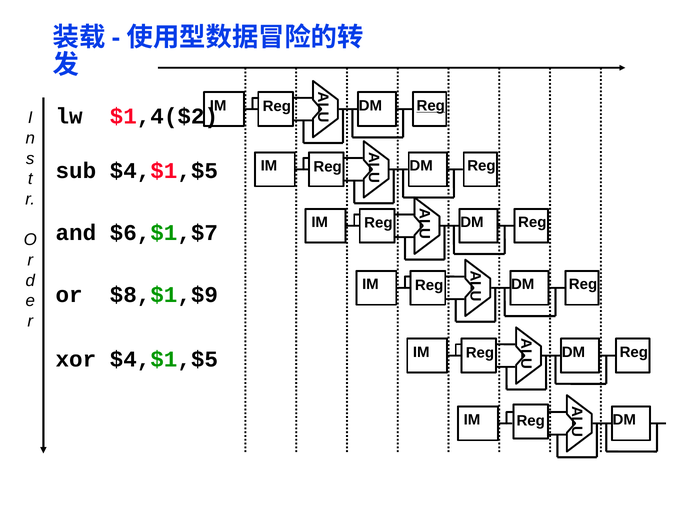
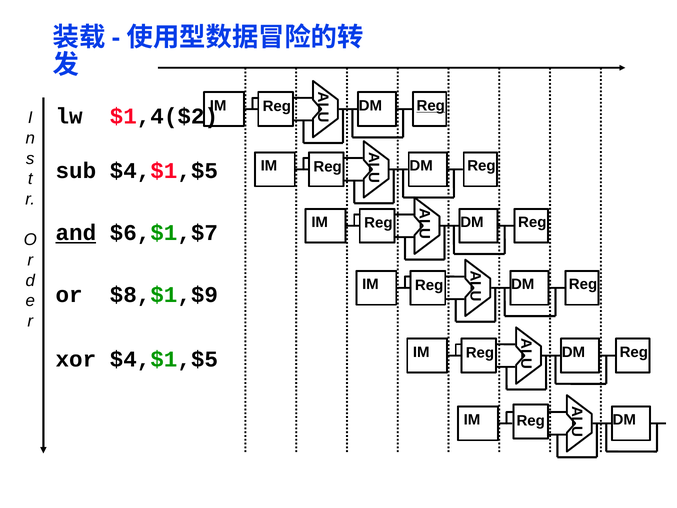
and underline: none -> present
